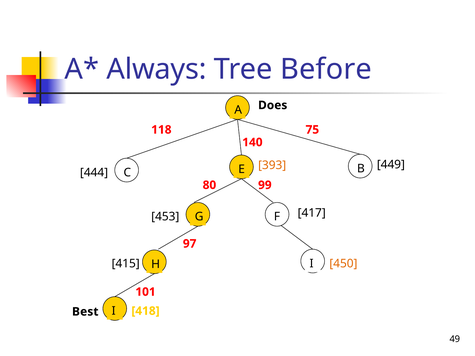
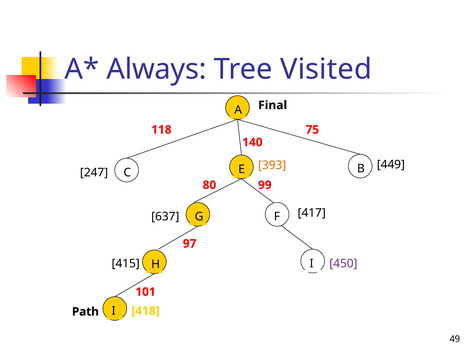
Before: Before -> Visited
Does: Does -> Final
444: 444 -> 247
453: 453 -> 637
450 colour: orange -> purple
Best: Best -> Path
